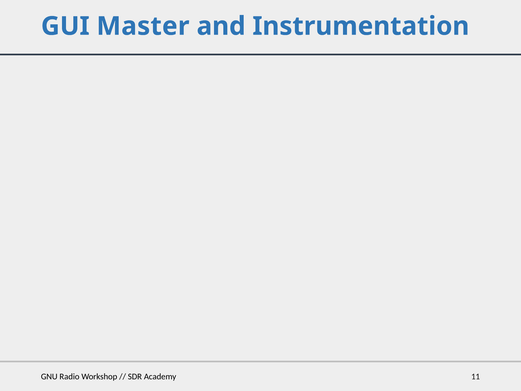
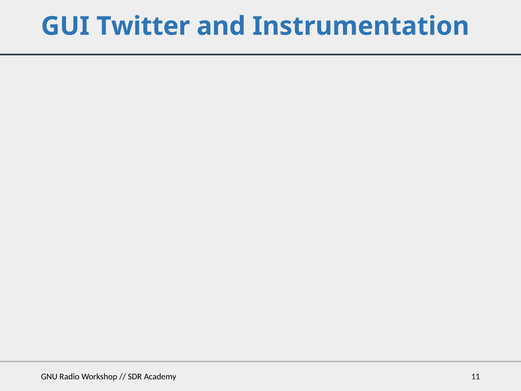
Master: Master -> Twitter
